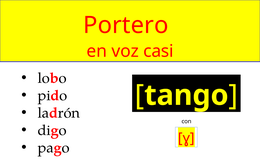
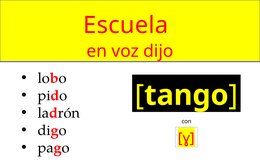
Portero: Portero -> Escuela
casi: casi -> dijo
